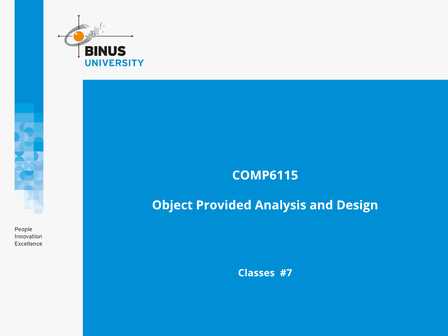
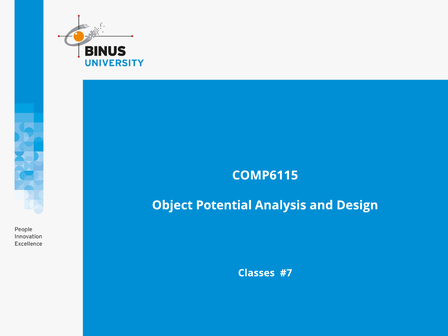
Provided: Provided -> Potential
